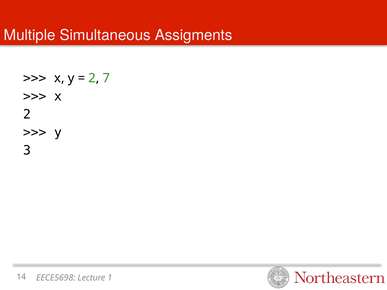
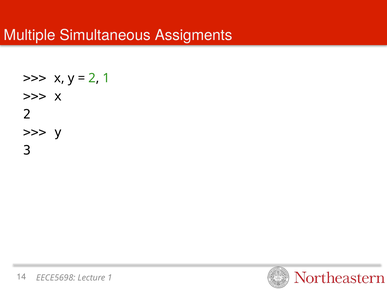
2 7: 7 -> 1
